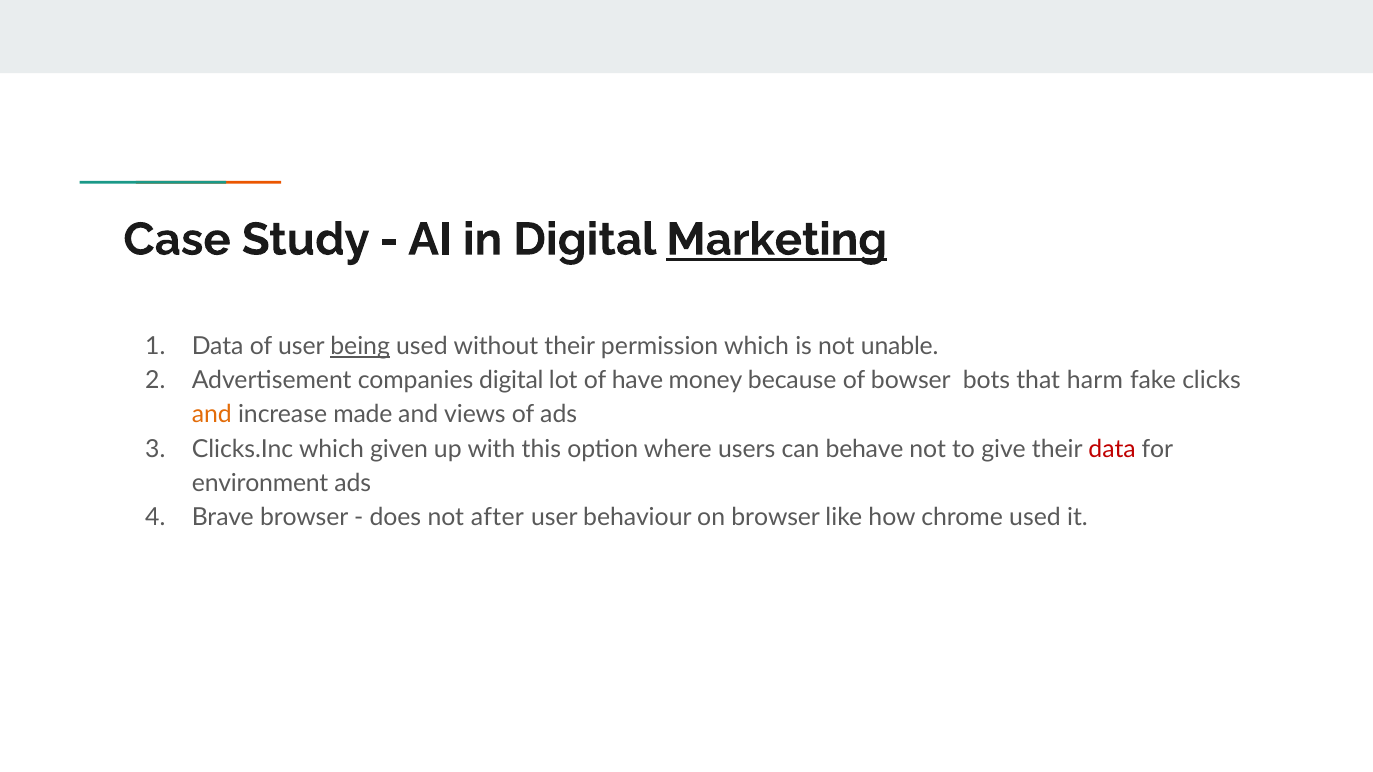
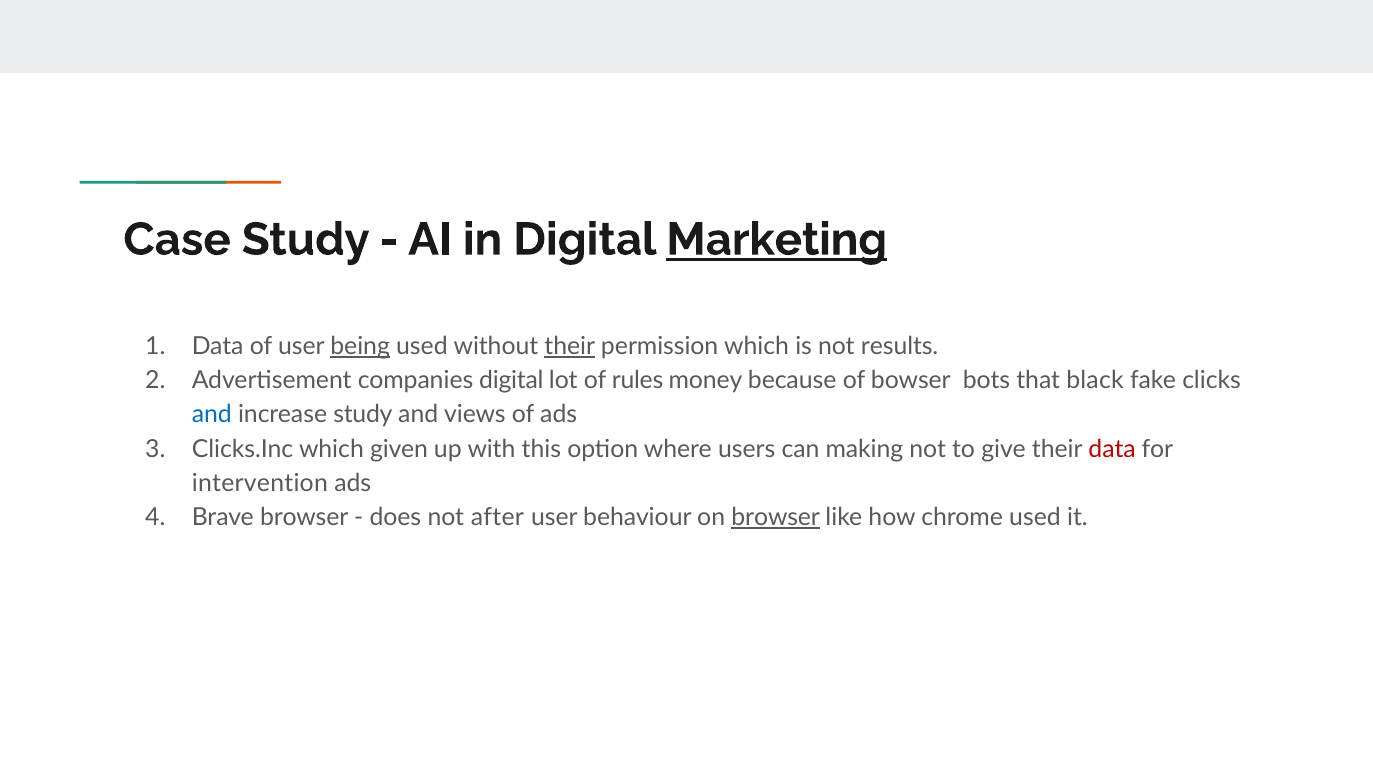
their at (570, 347) underline: none -> present
unable: unable -> results
have: have -> rules
harm: harm -> black
and at (212, 415) colour: orange -> blue
increase made: made -> study
behave: behave -> making
environment: environment -> intervention
browser at (776, 517) underline: none -> present
